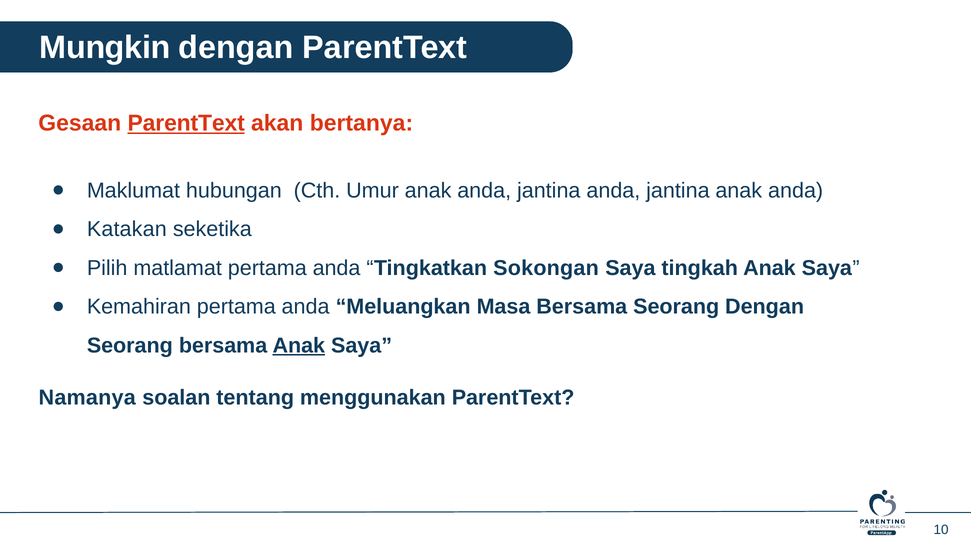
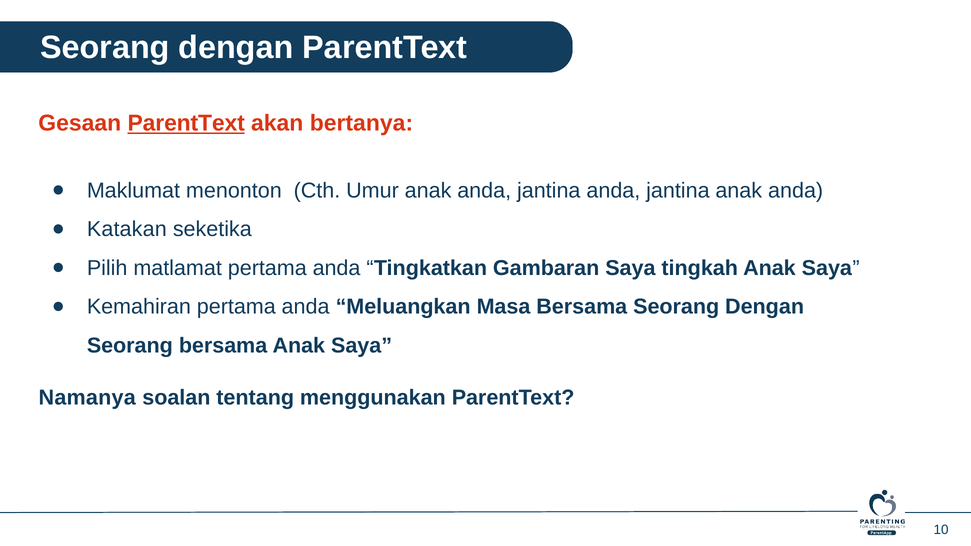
Mungkin at (105, 47): Mungkin -> Seorang
hubungan: hubungan -> menonton
Sokongan: Sokongan -> Gambaran
Anak at (299, 346) underline: present -> none
